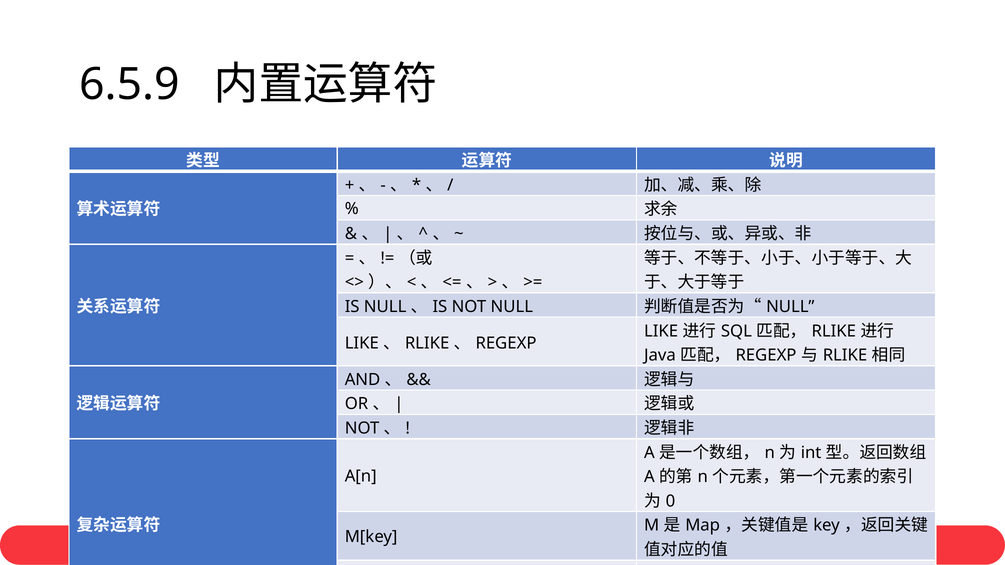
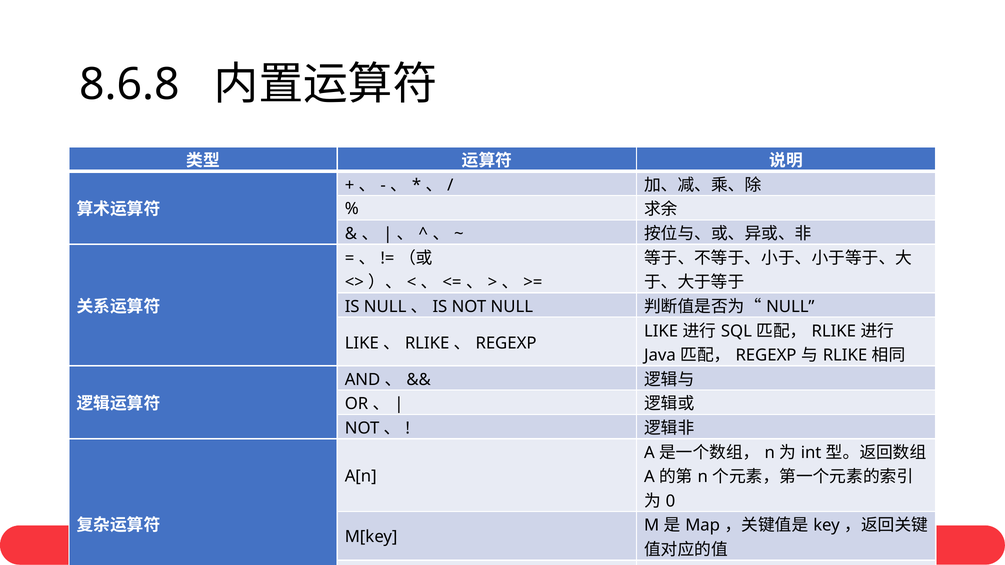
6.5.9: 6.5.9 -> 8.6.8
